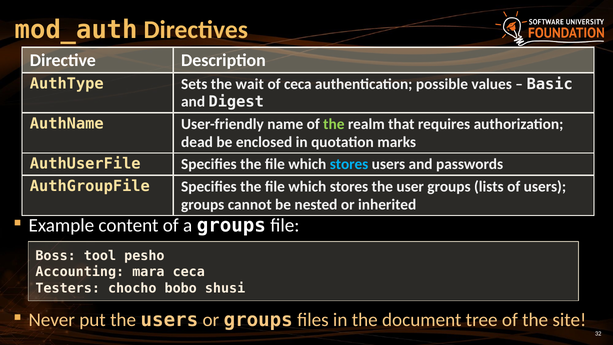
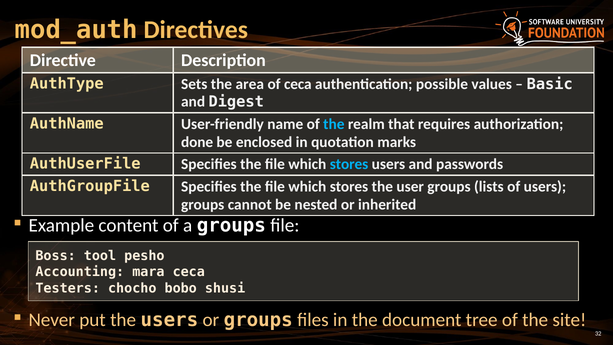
wait: wait -> area
the at (334, 124) colour: light green -> light blue
dead: dead -> done
